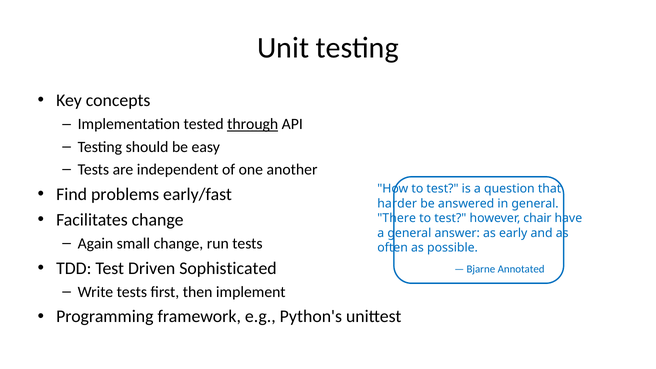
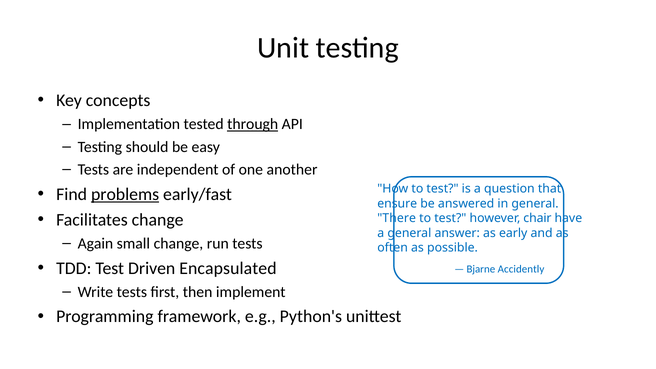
problems underline: none -> present
harder: harder -> ensure
Sophisticated: Sophisticated -> Encapsulated
Annotated: Annotated -> Accidently
